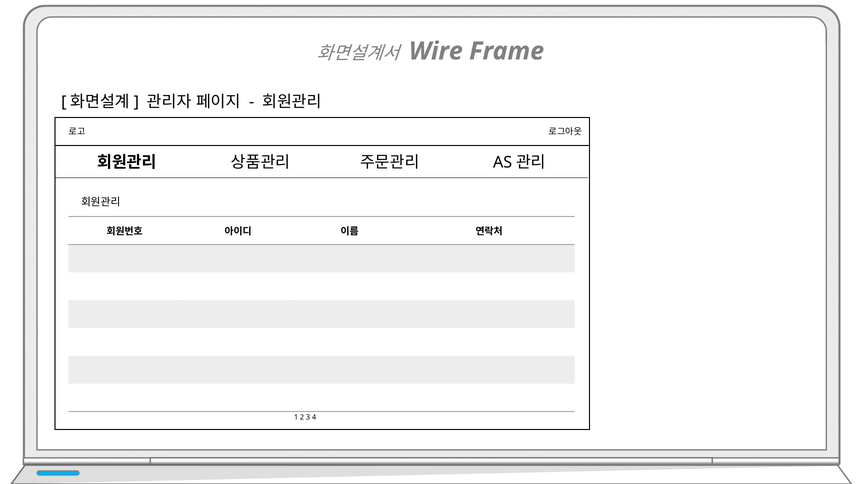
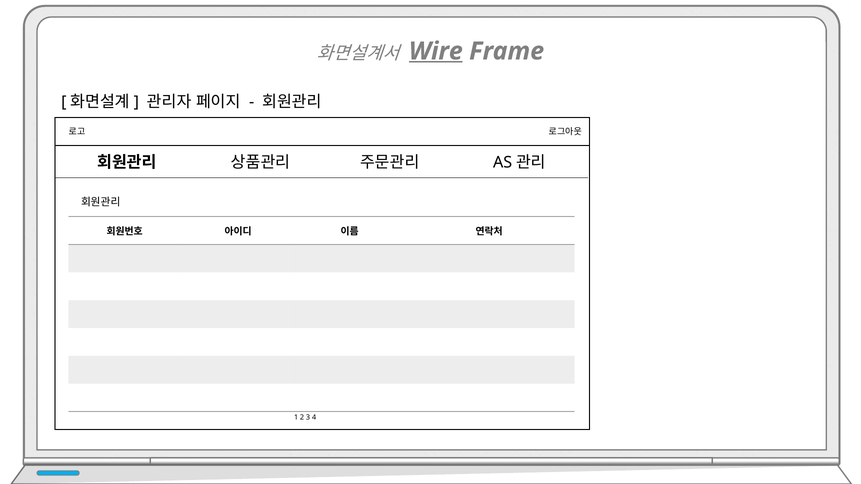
Wire underline: none -> present
